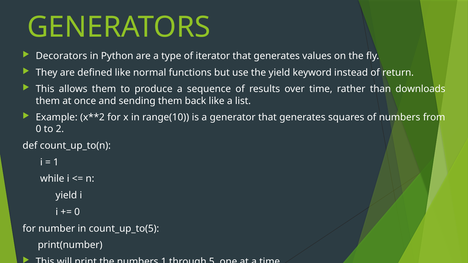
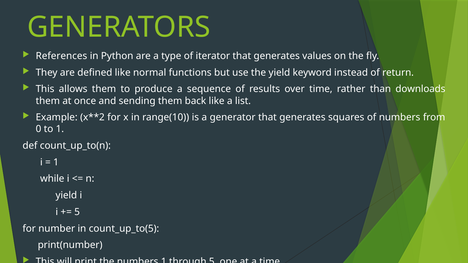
Decorators: Decorators -> References
to 2: 2 -> 1
0 at (77, 212): 0 -> 5
